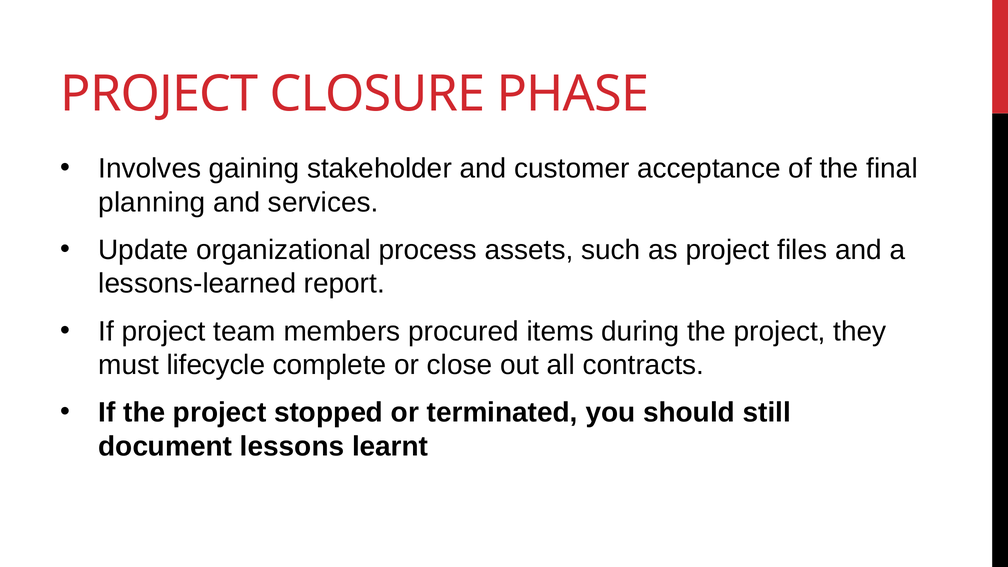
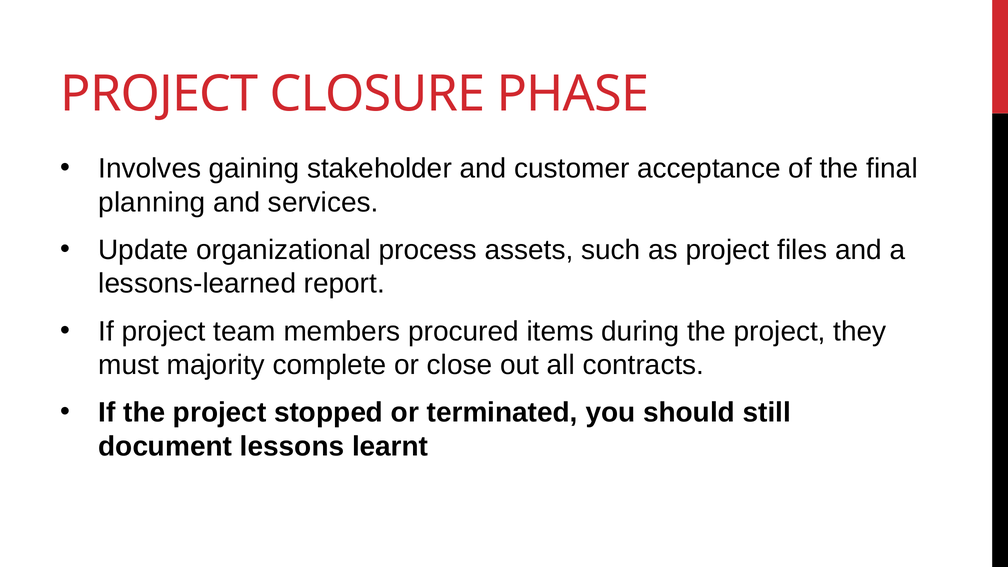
lifecycle: lifecycle -> majority
